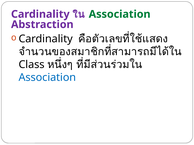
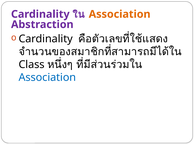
Association at (120, 14) colour: green -> orange
